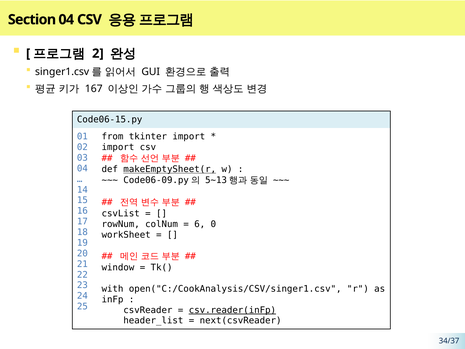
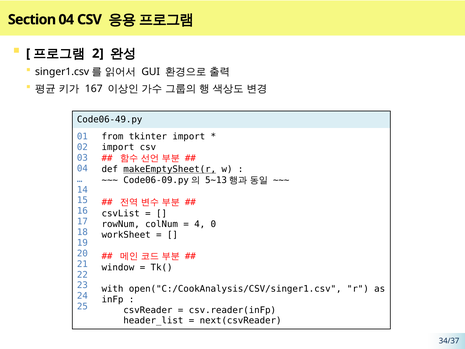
Code06-15.py: Code06-15.py -> Code06-49.py
6: 6 -> 4
csv.reader(inFp underline: present -> none
